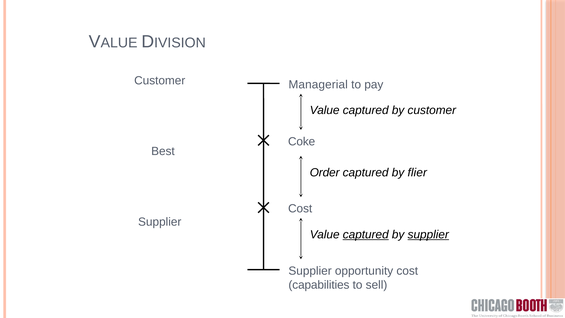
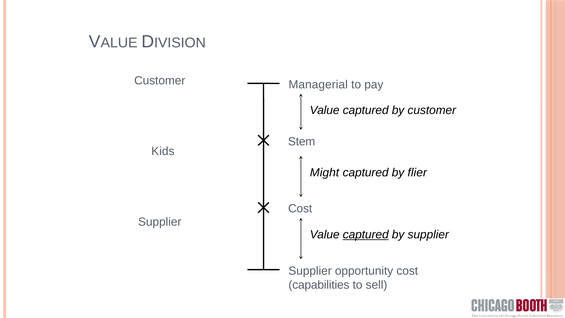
Coke: Coke -> Stem
Best: Best -> Kids
Order: Order -> Might
supplier at (428, 234) underline: present -> none
